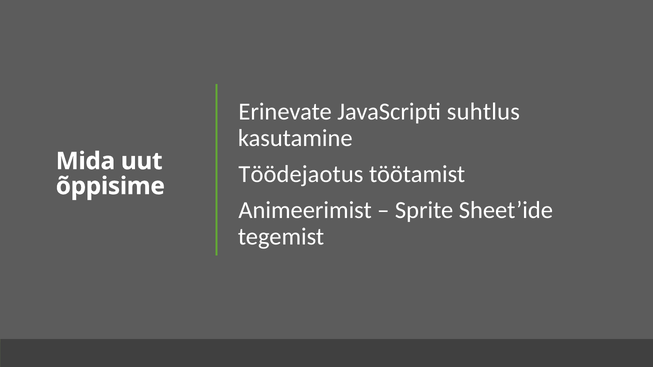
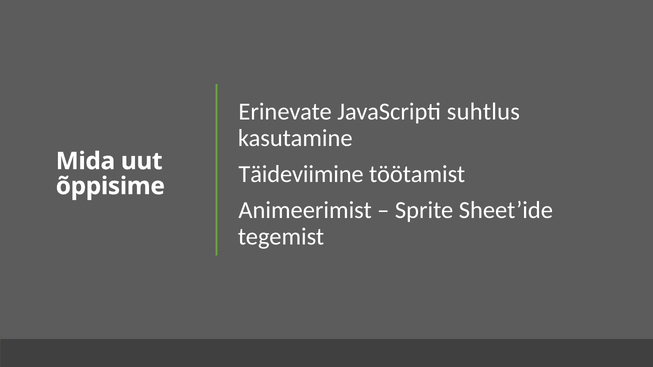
Töödejaotus: Töödejaotus -> Täideviimine
